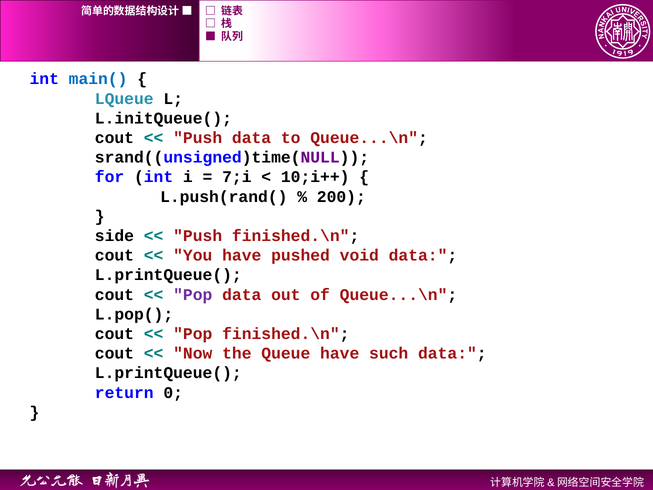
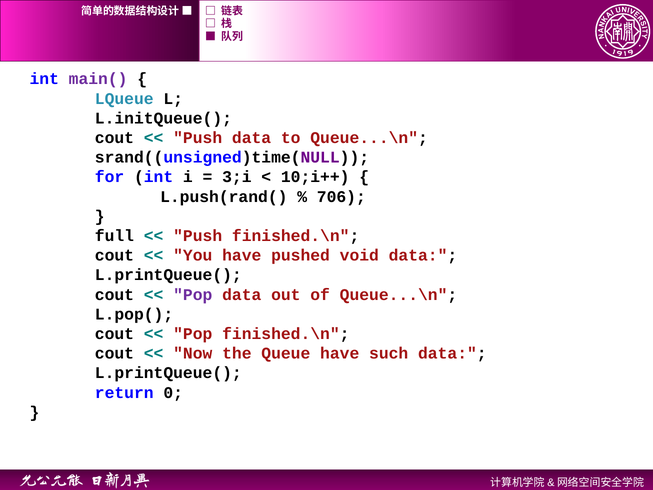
main( colour: blue -> purple
7;i: 7;i -> 3;i
200: 200 -> 706
side: side -> full
